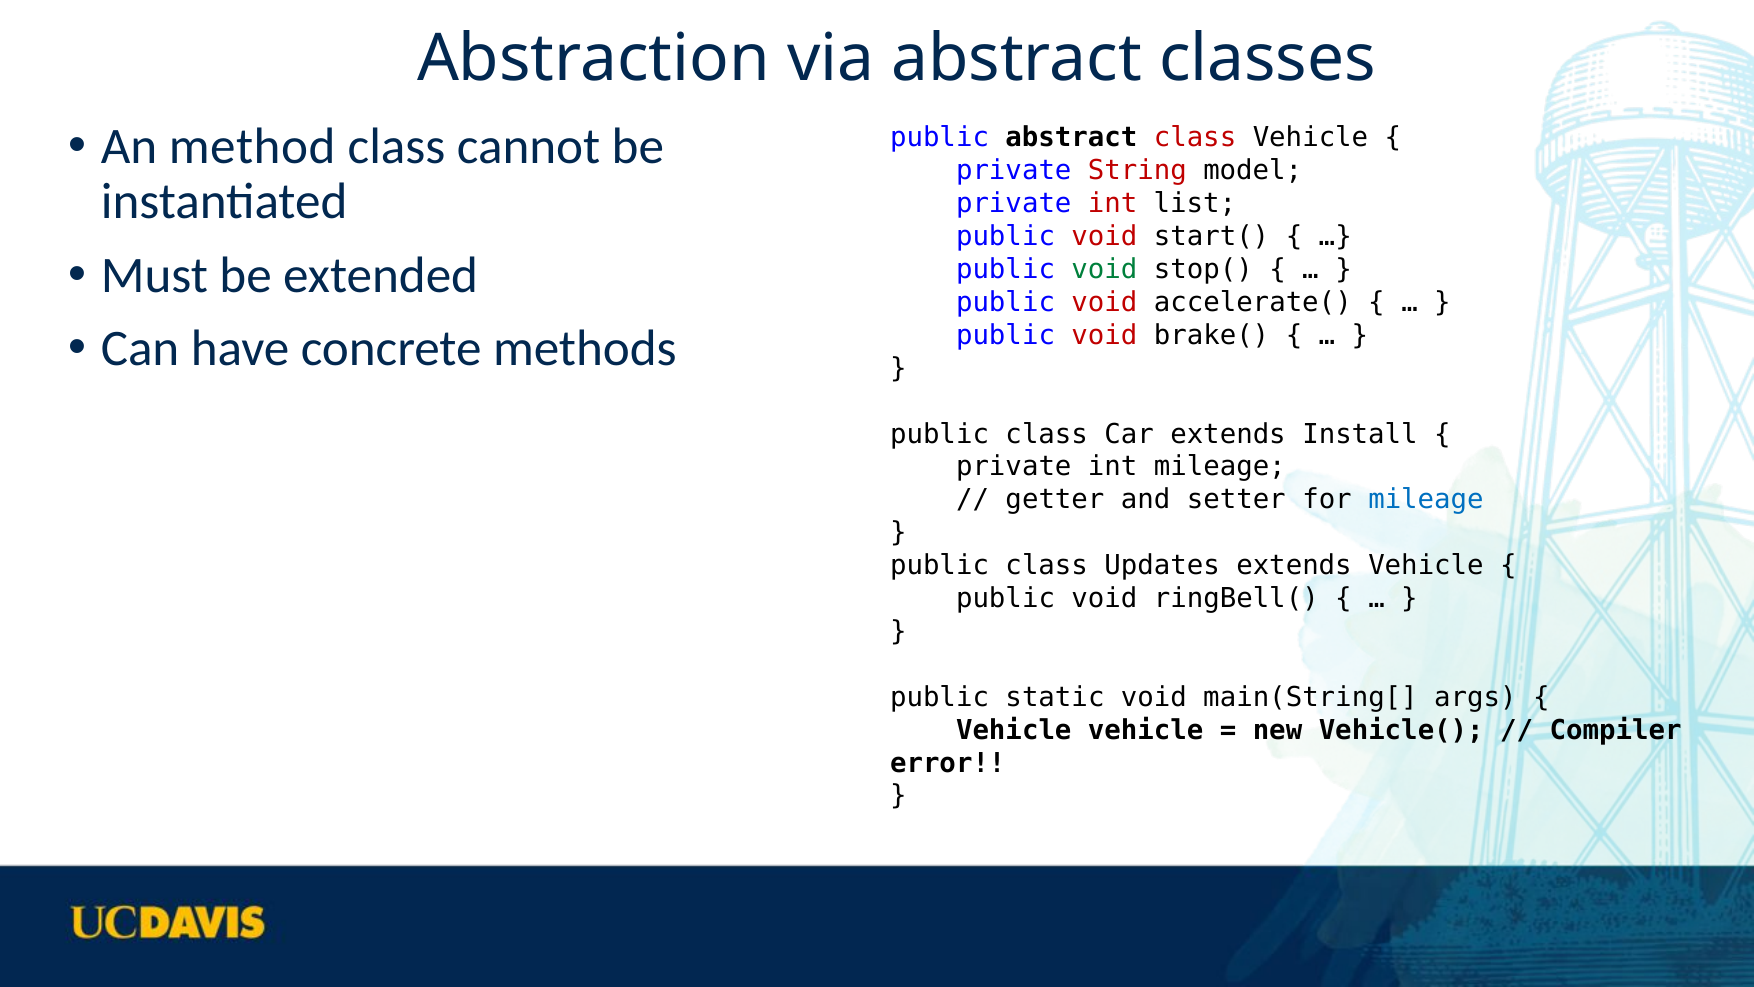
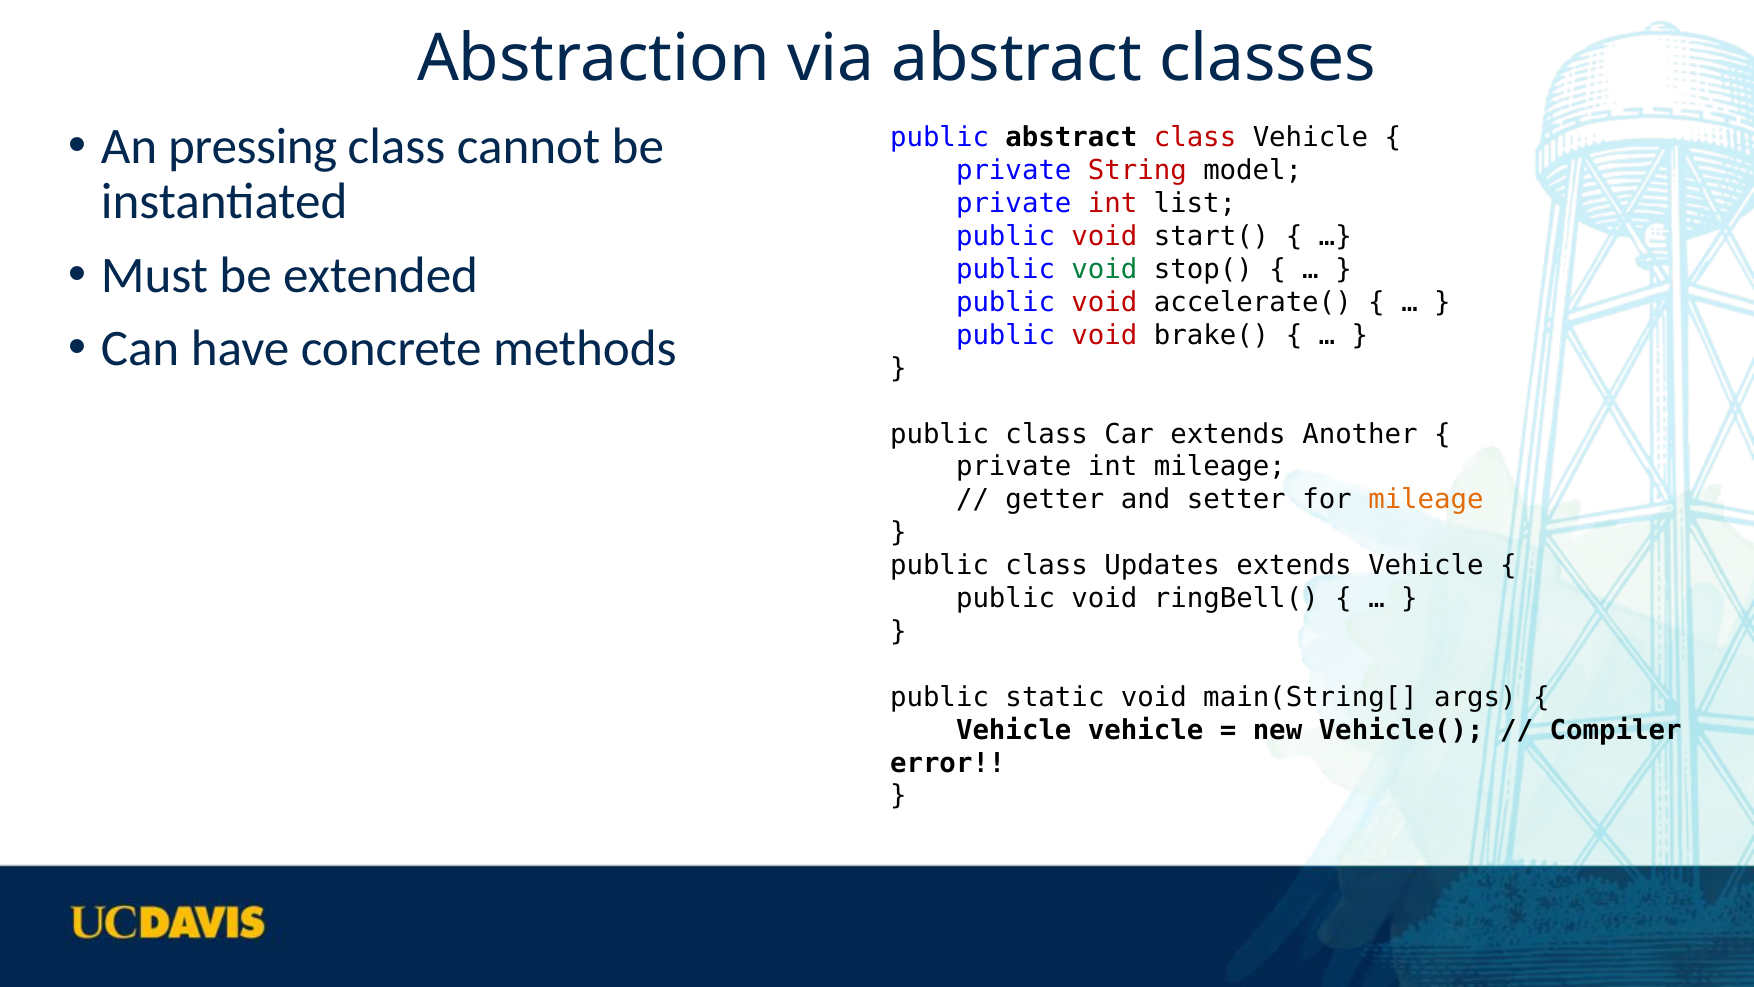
method: method -> pressing
Install: Install -> Another
mileage at (1426, 500) colour: blue -> orange
